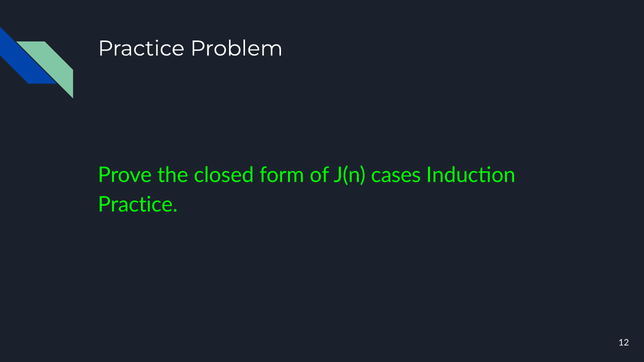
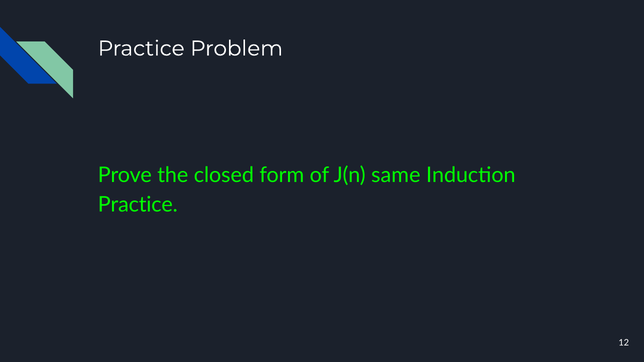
cases: cases -> same
